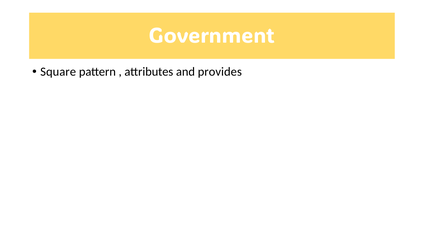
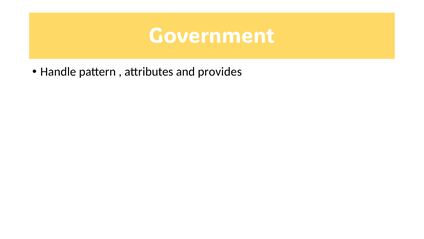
Square: Square -> Handle
